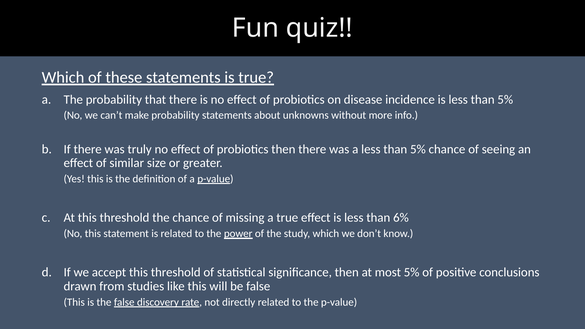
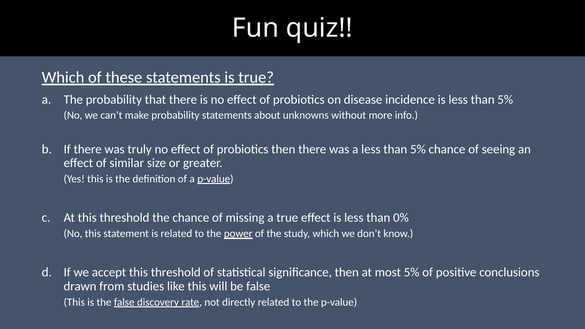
6%: 6% -> 0%
